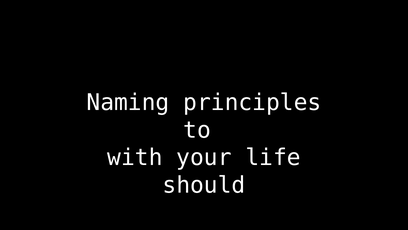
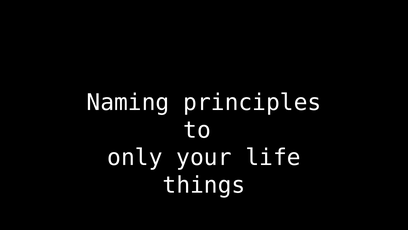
with: with -> only
should: should -> things
